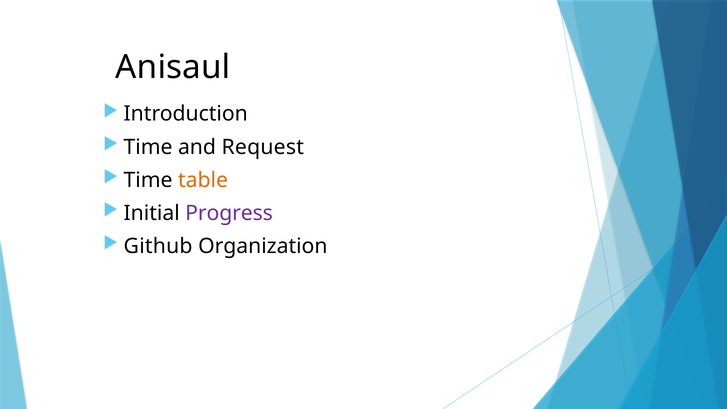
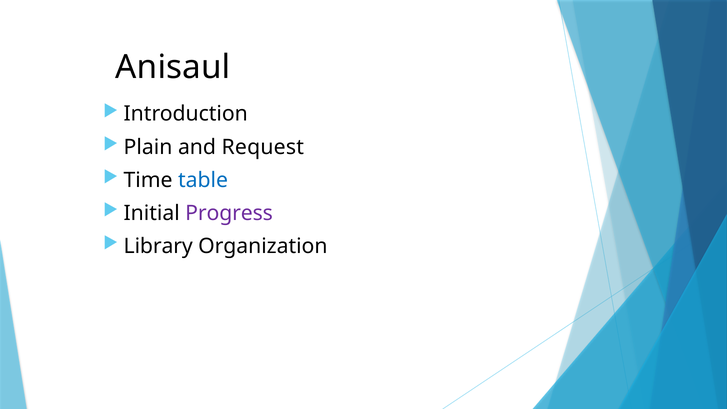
Time at (148, 147): Time -> Plain
table colour: orange -> blue
Github: Github -> Library
